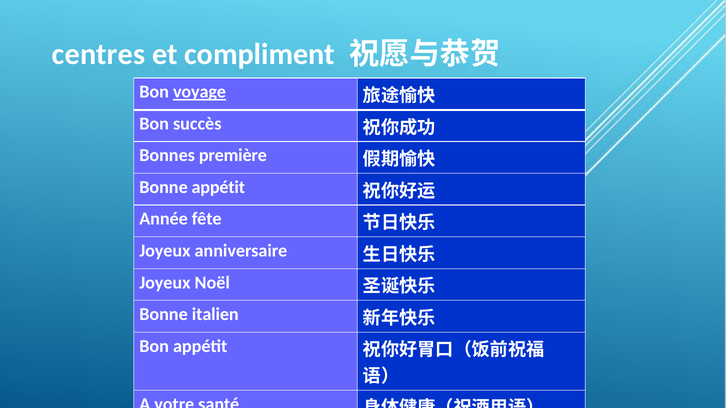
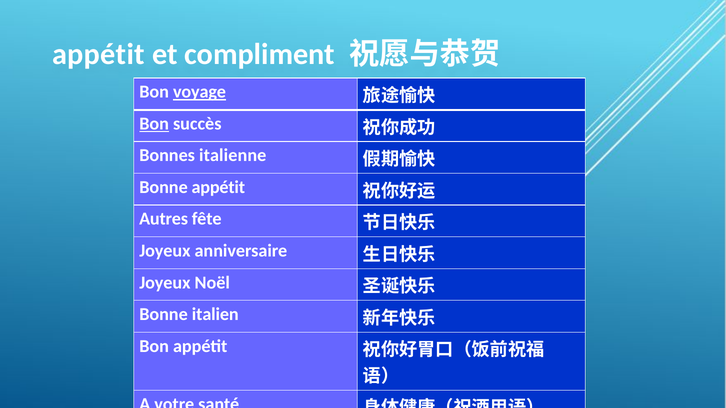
centres at (99, 55): centres -> appétit
Bon at (154, 124) underline: none -> present
première: première -> italienne
Année: Année -> Autres
